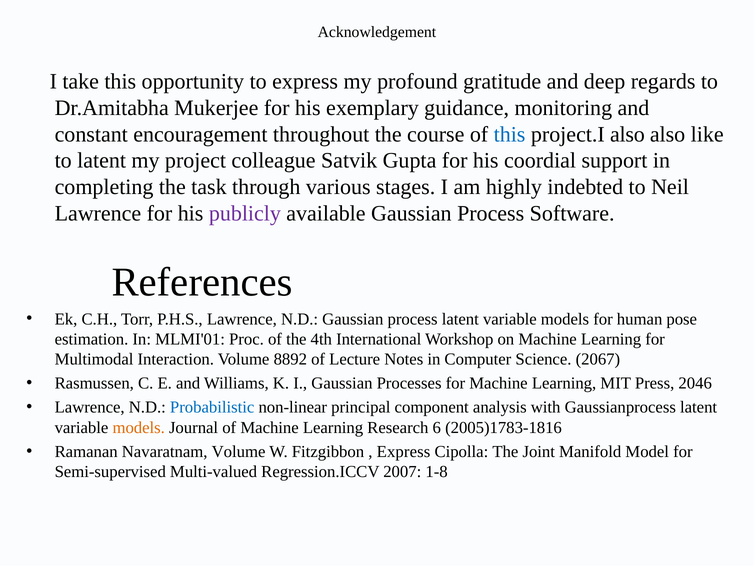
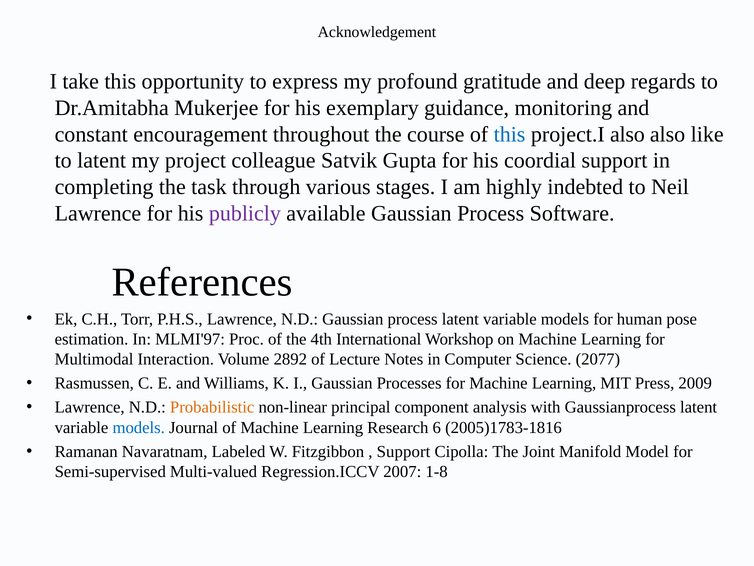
MLMI'01: MLMI'01 -> MLMI'97
8892: 8892 -> 2892
2067: 2067 -> 2077
2046: 2046 -> 2009
Probabilistic colour: blue -> orange
models at (139, 427) colour: orange -> blue
Navaratnam Volume: Volume -> Labeled
Express at (404, 451): Express -> Support
